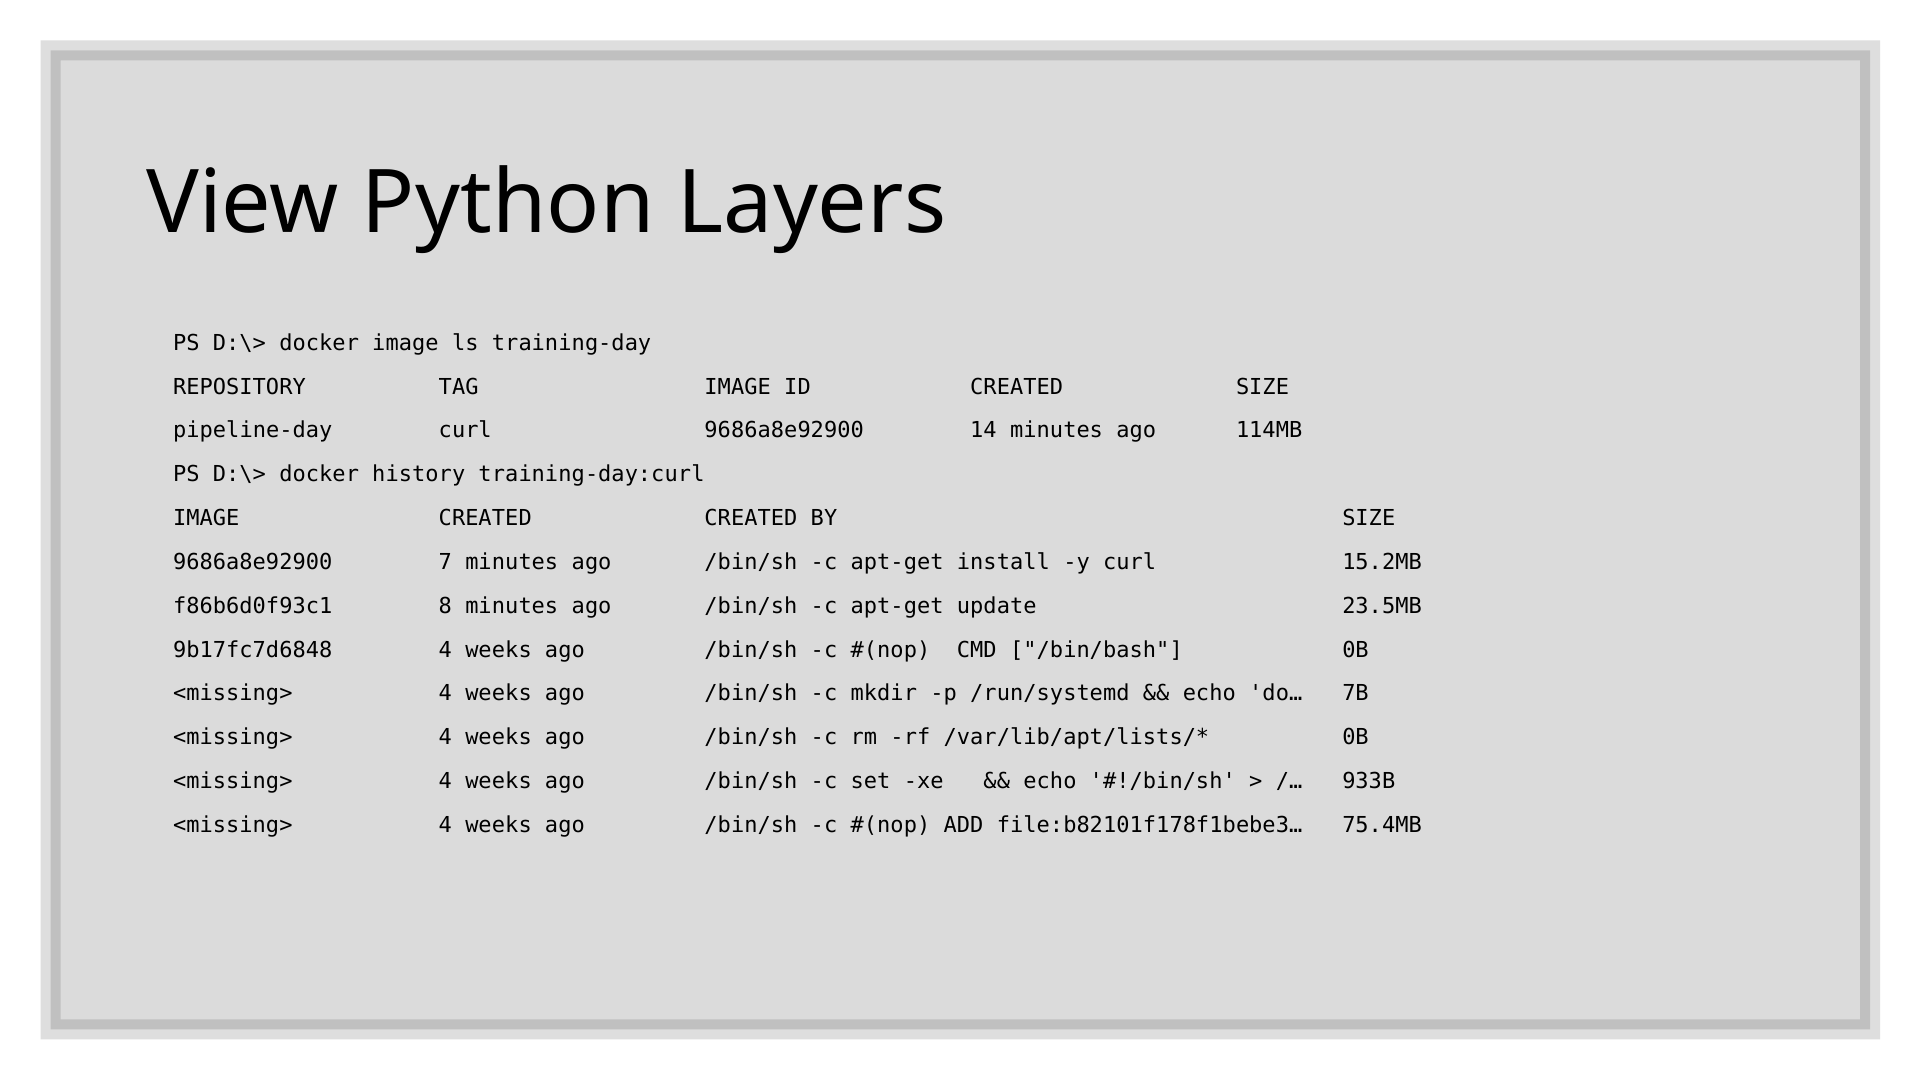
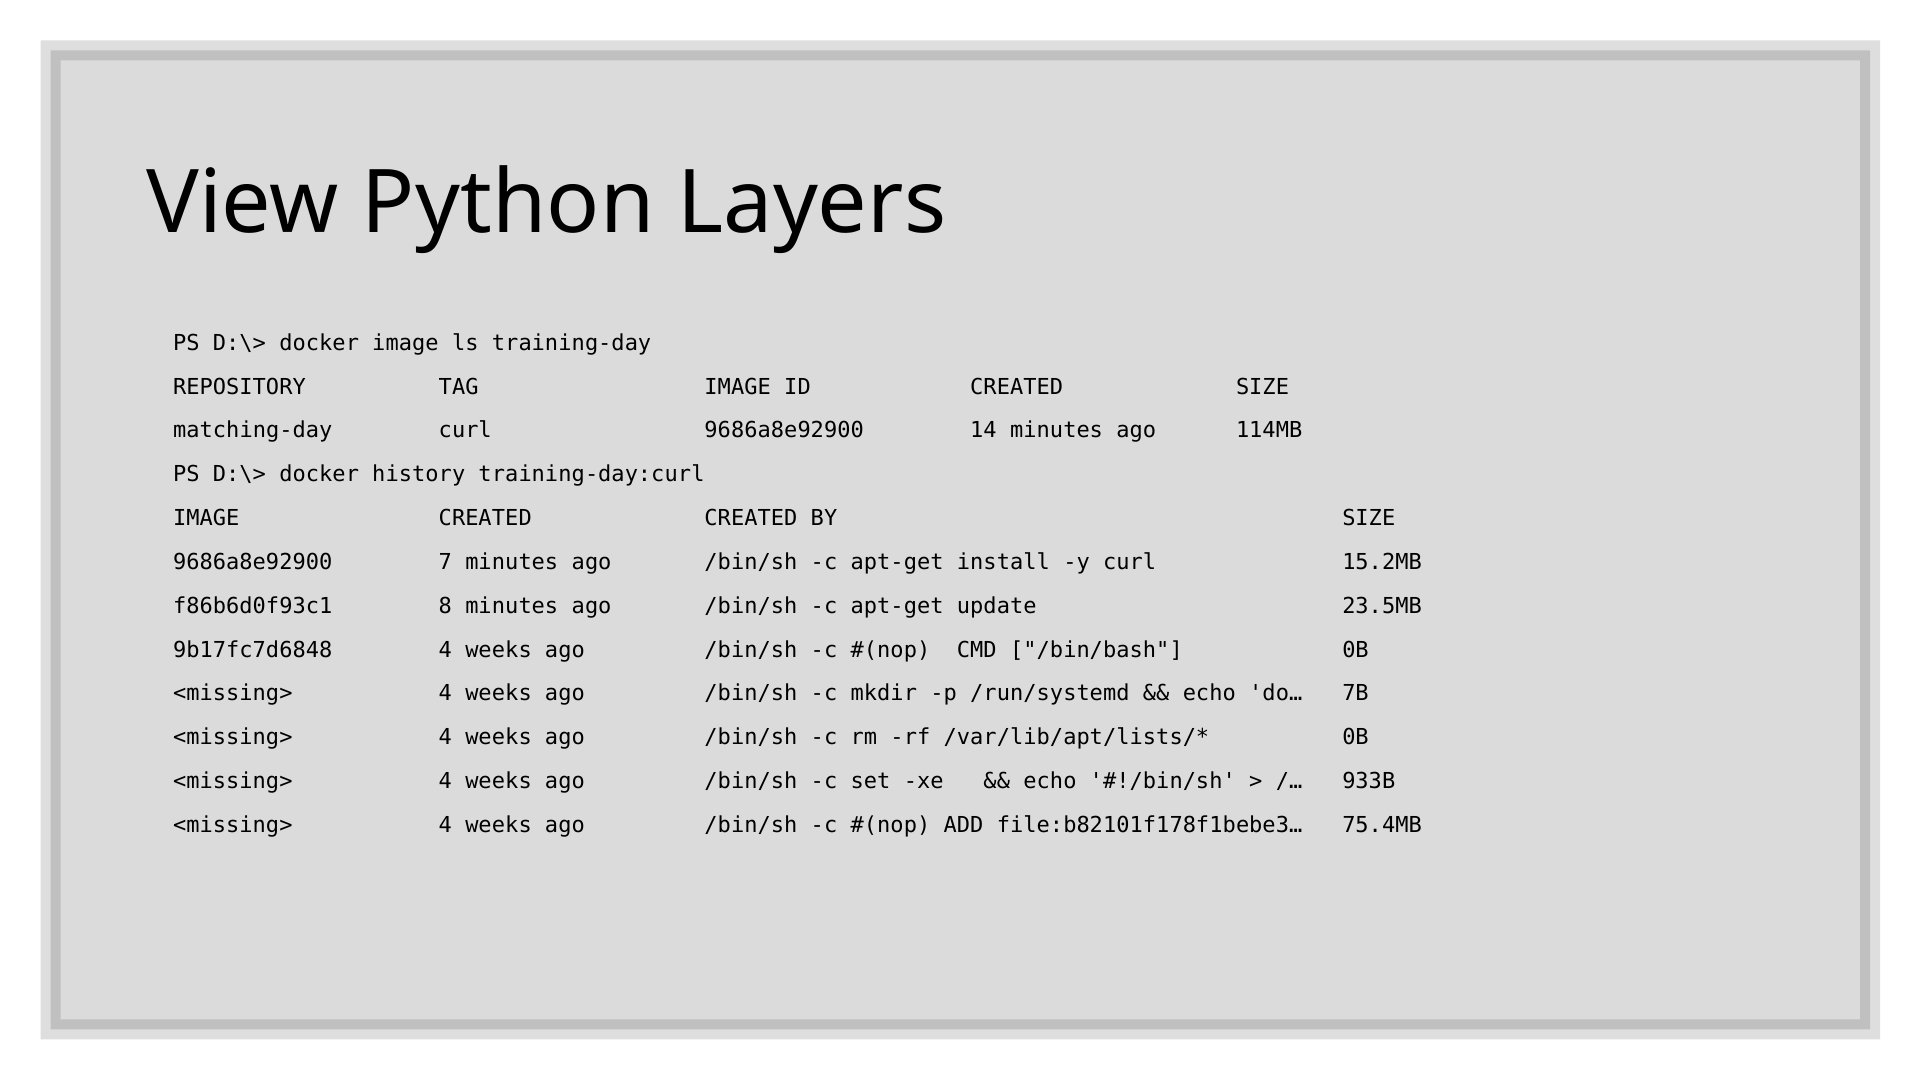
pipeline-day: pipeline-day -> matching-day
